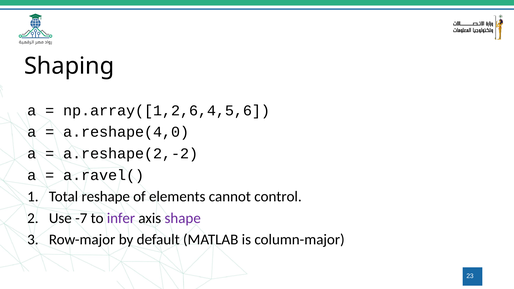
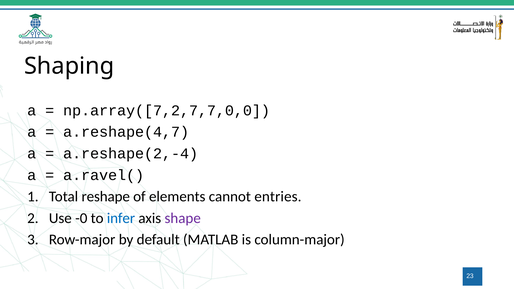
np.array([1,2,6,4,5,6: np.array([1,2,6,4,5,6 -> np.array([7,2,7,7,0,0
a.reshape(4,0: a.reshape(4,0 -> a.reshape(4,7
a.reshape(2,-2: a.reshape(2,-2 -> a.reshape(2,-4
control: control -> entries
-7: -7 -> -0
infer colour: purple -> blue
